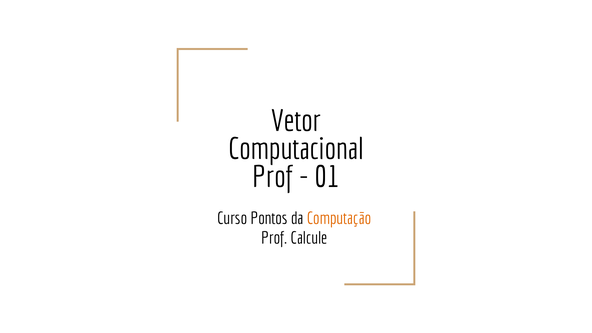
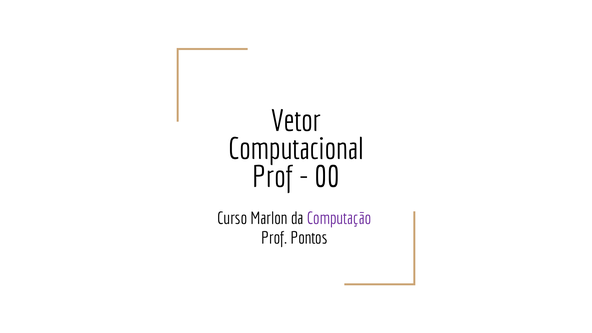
01: 01 -> 00
Pontos: Pontos -> Marlon
Computação colour: orange -> purple
Calcule: Calcule -> Pontos
